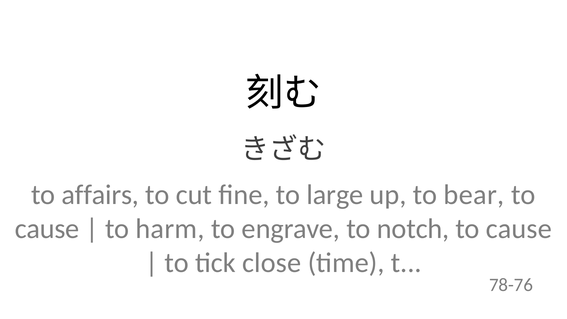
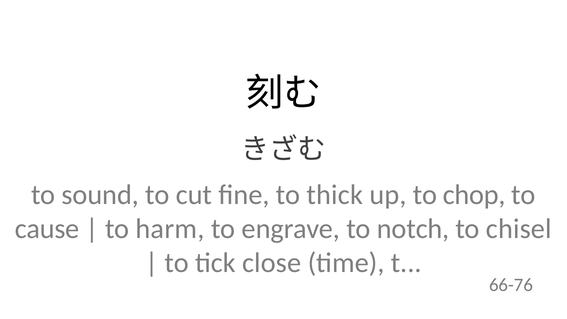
affairs: affairs -> sound
large: large -> thick
bear: bear -> chop
cause at (519, 229): cause -> chisel
78-76: 78-76 -> 66-76
